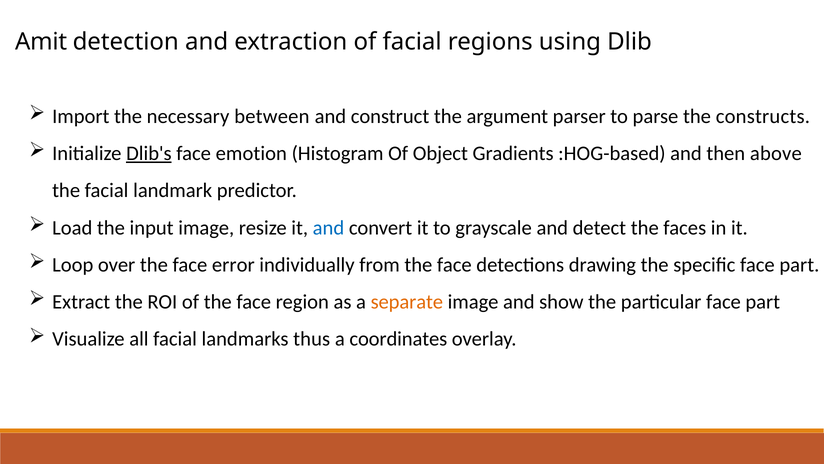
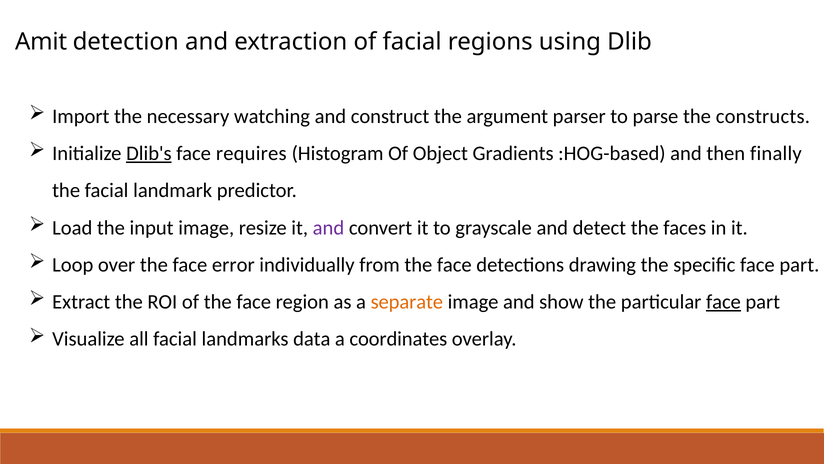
between: between -> watching
emotion: emotion -> requires
above: above -> finally
and at (328, 227) colour: blue -> purple
face at (723, 302) underline: none -> present
thus: thus -> data
